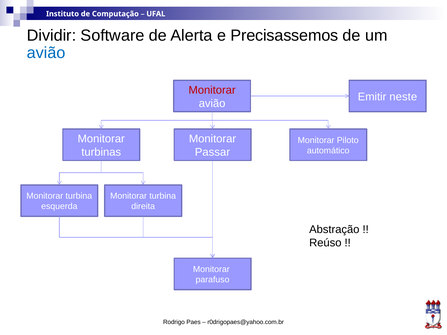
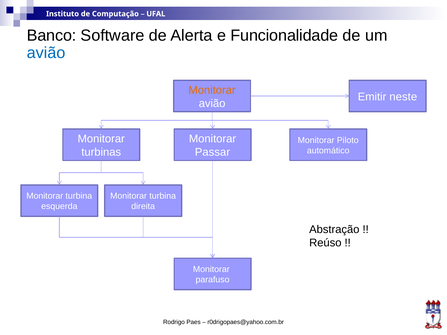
Dividir: Dividir -> Banco
Precisassemos: Precisassemos -> Funcionalidade
Monitorar at (212, 90) colour: red -> orange
